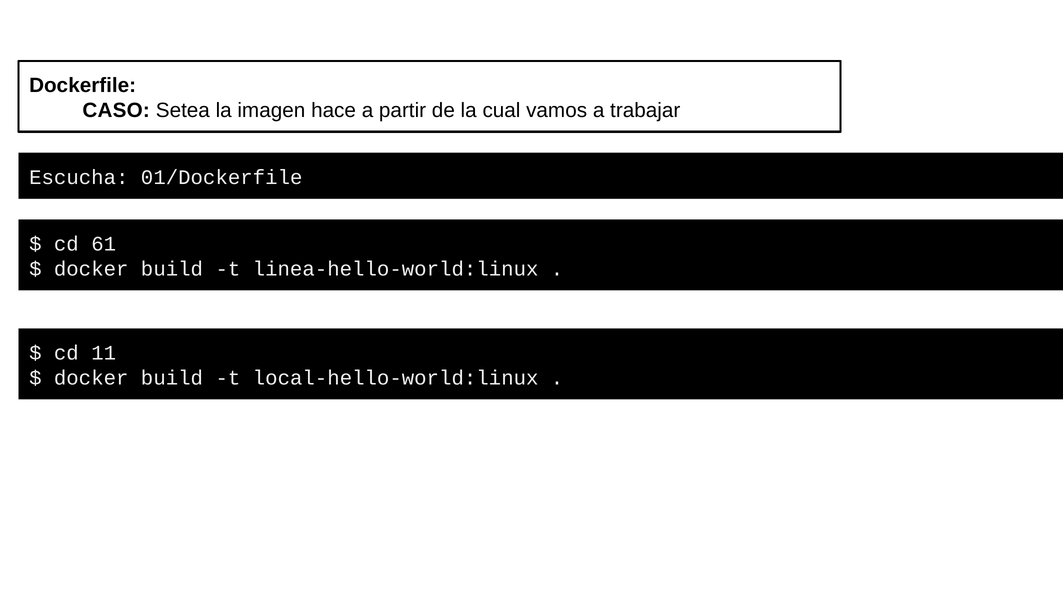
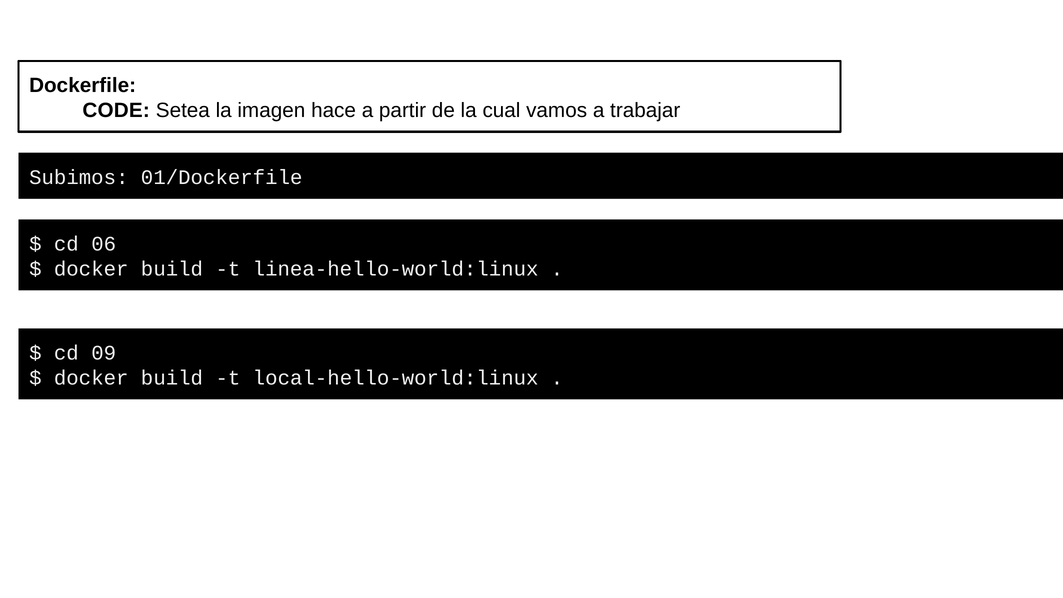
CASO: CASO -> CODE
Escucha: Escucha -> Subimos
61: 61 -> 06
11: 11 -> 09
